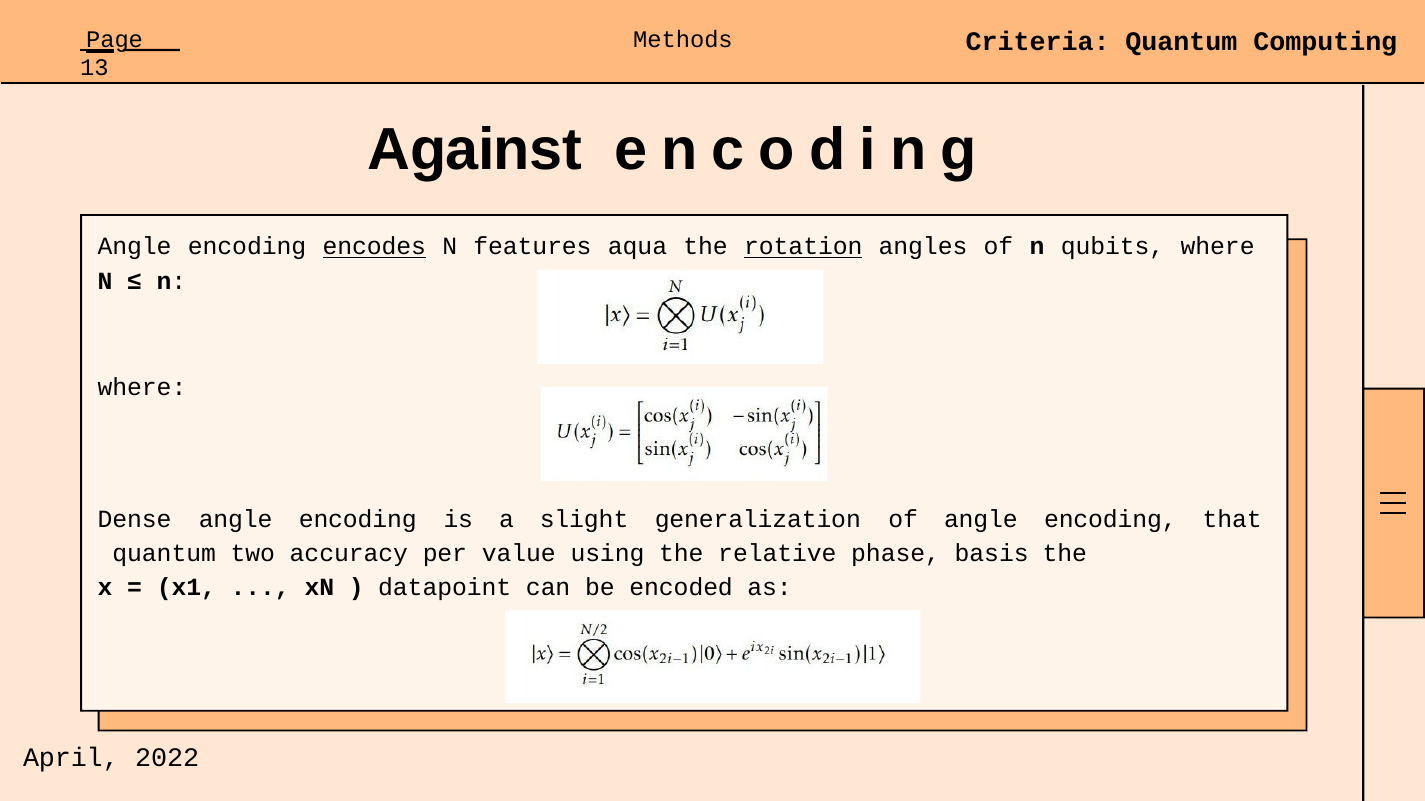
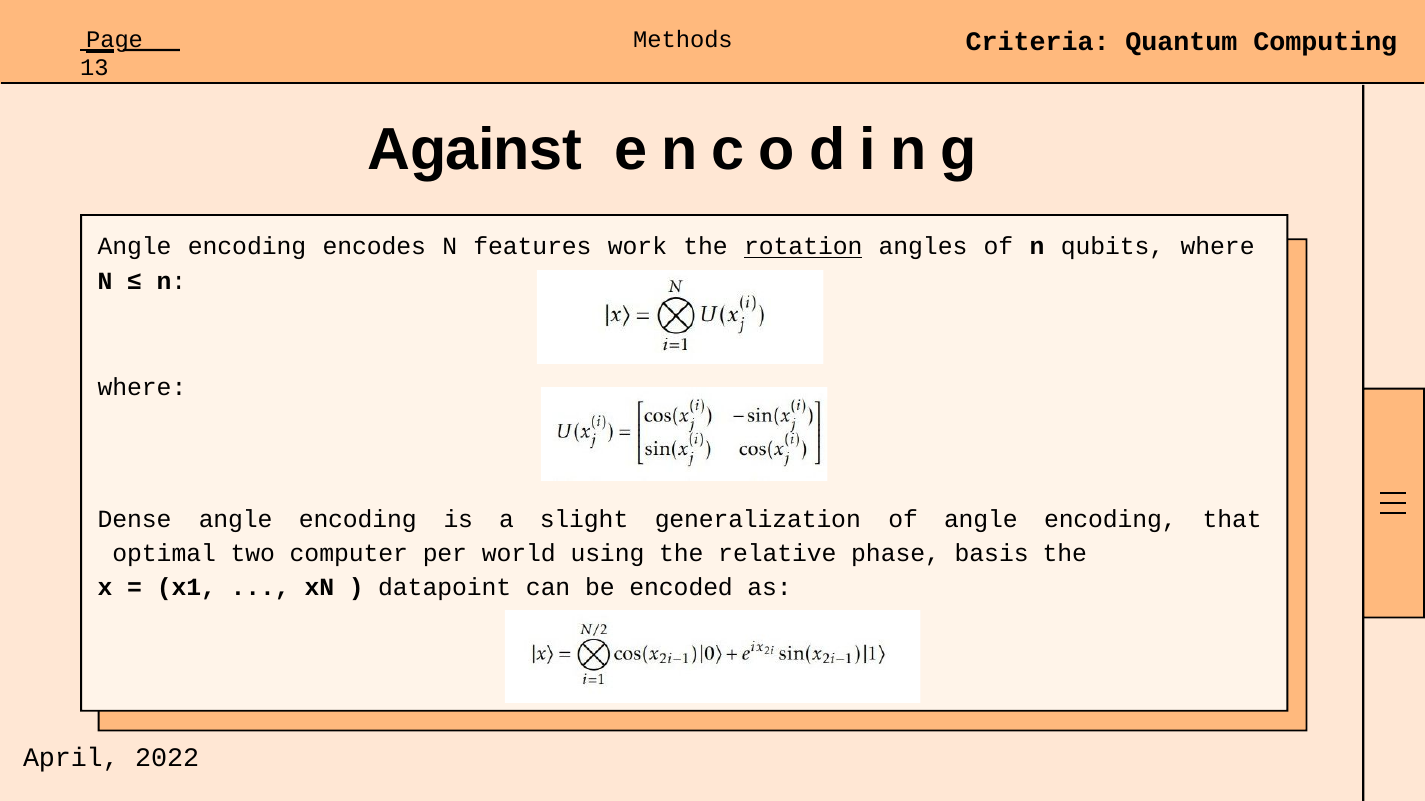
encodes underline: present -> none
aqua: aqua -> work
quantum at (164, 554): quantum -> optimal
accuracy: accuracy -> computer
value: value -> world
